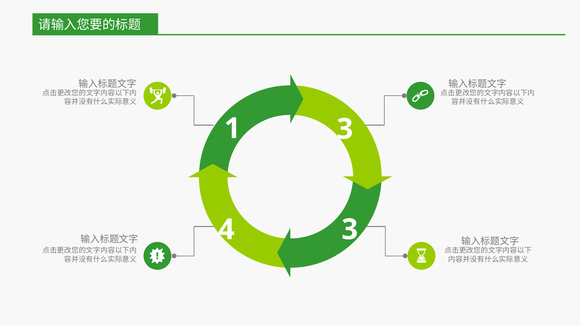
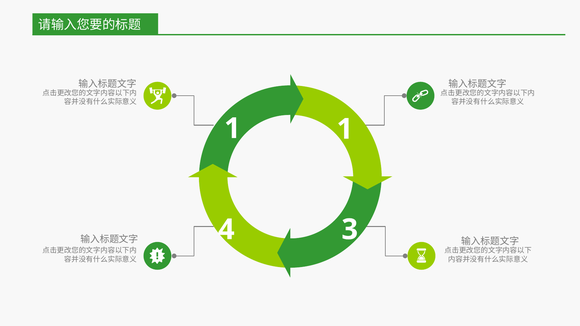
1 3: 3 -> 1
